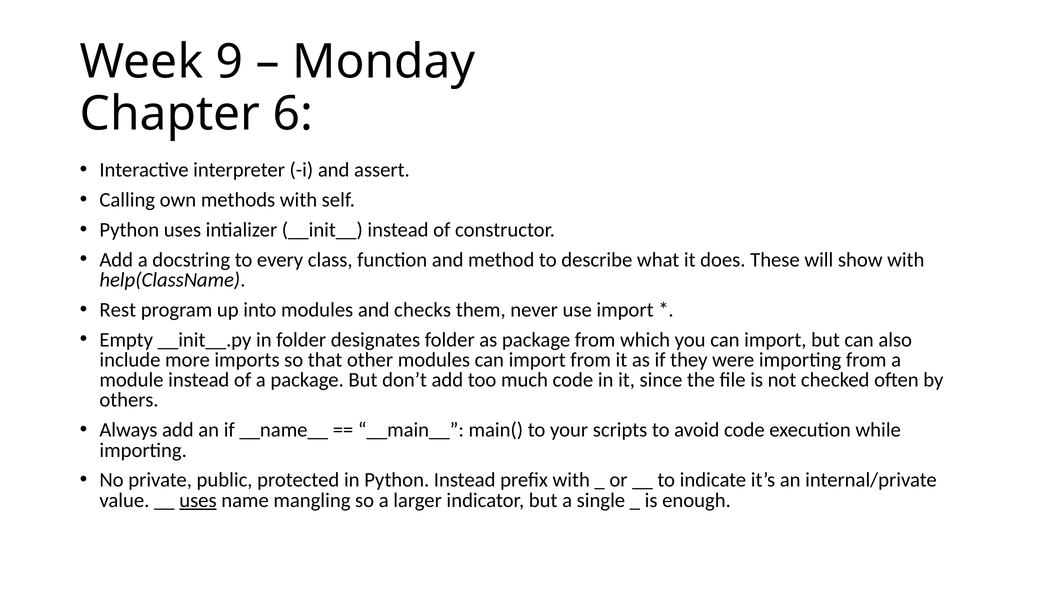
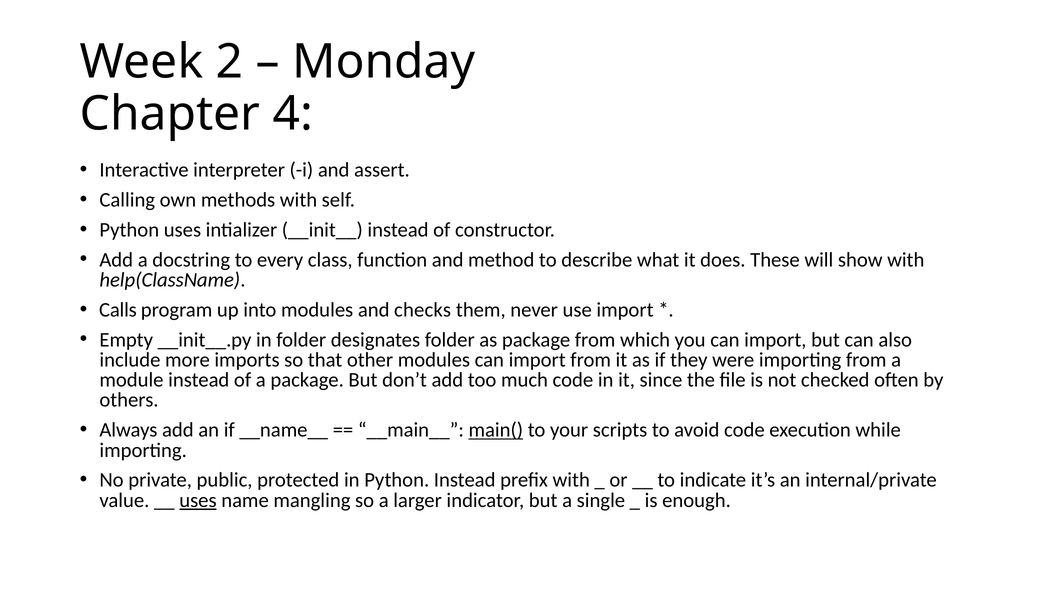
9: 9 -> 2
6: 6 -> 4
Rest: Rest -> Calls
main( underline: none -> present
